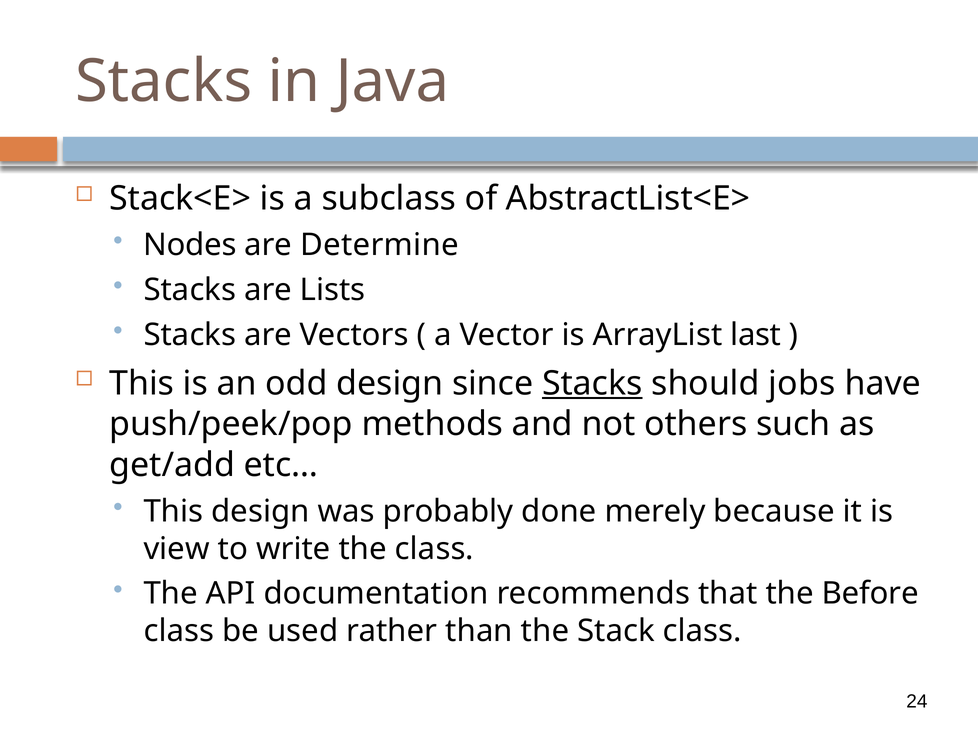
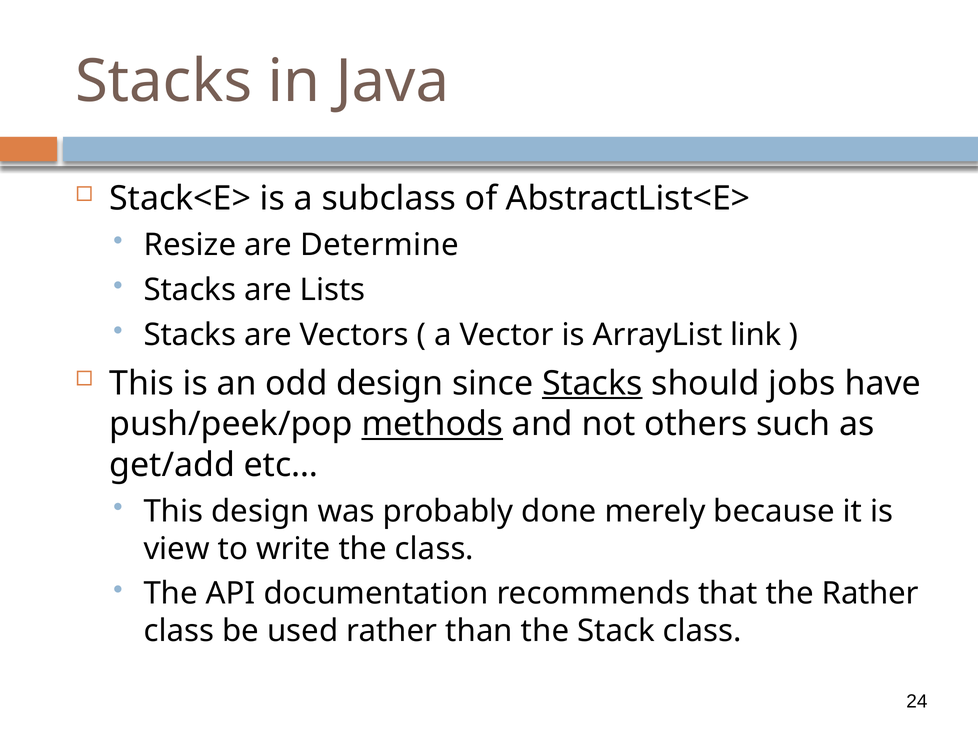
Nodes: Nodes -> Resize
last: last -> link
methods underline: none -> present
the Before: Before -> Rather
